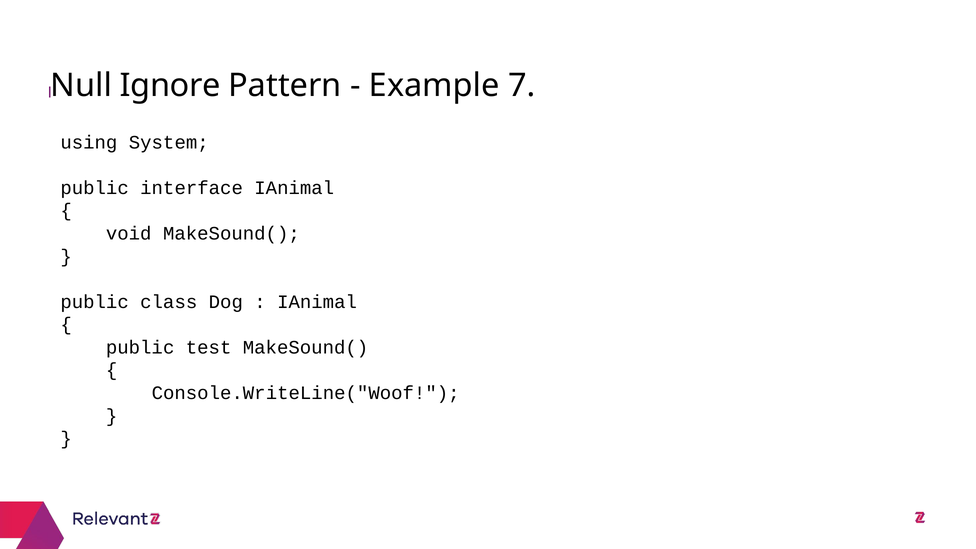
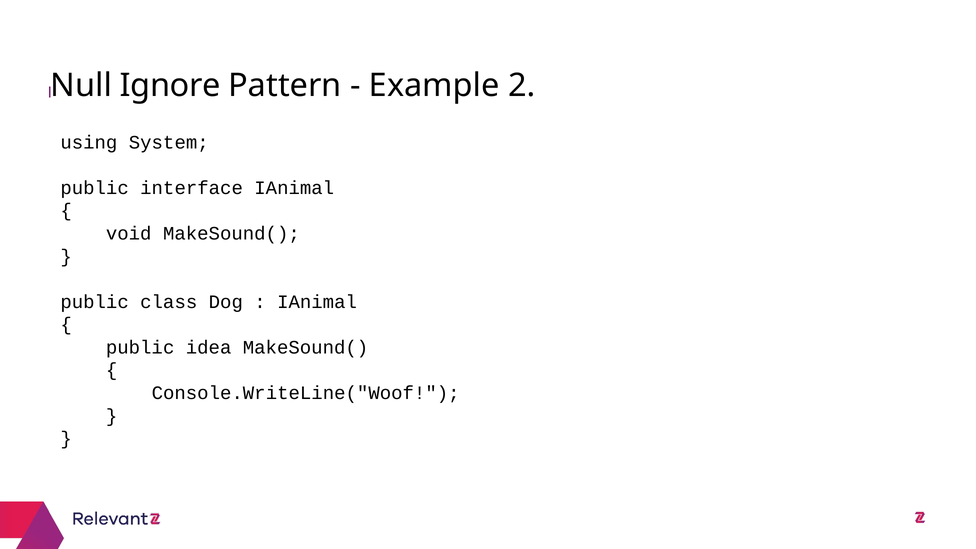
7: 7 -> 2
test: test -> idea
